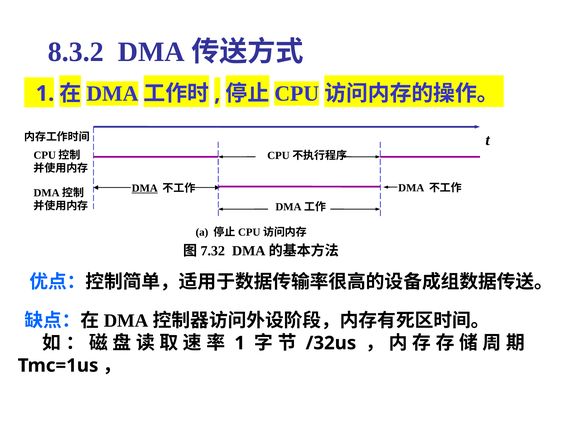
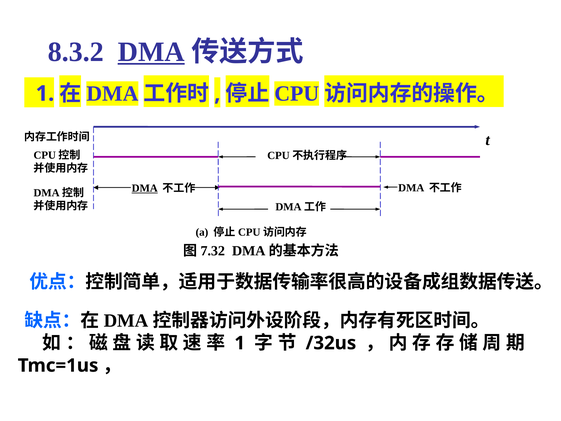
DMA at (151, 52) underline: none -> present
